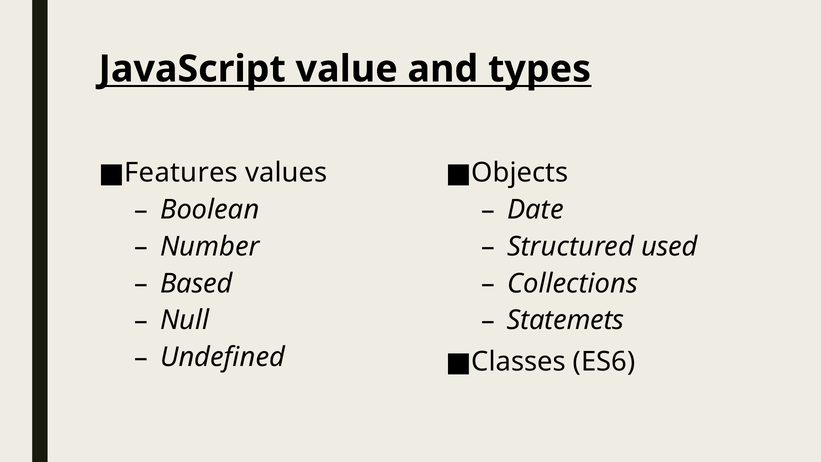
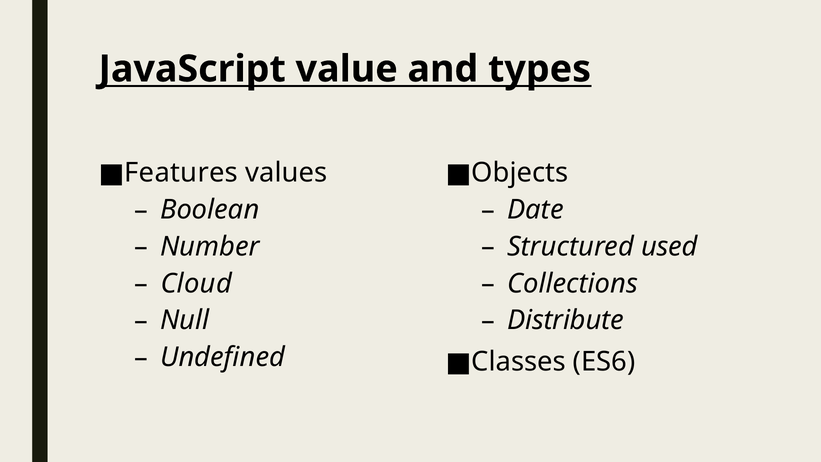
Based: Based -> Cloud
Statemets: Statemets -> Distribute
